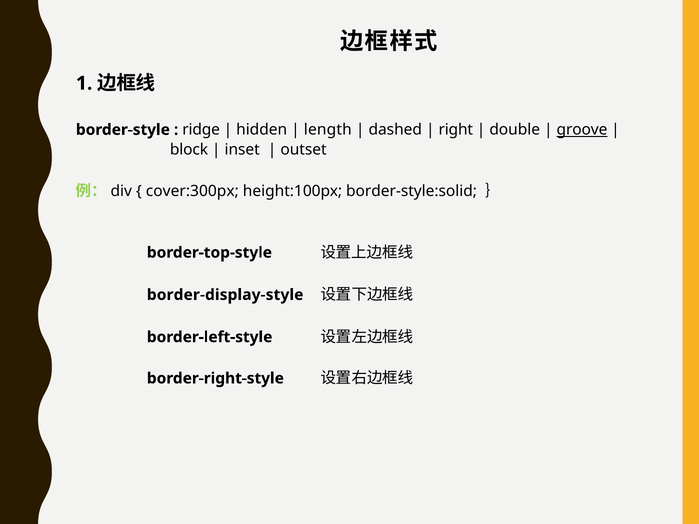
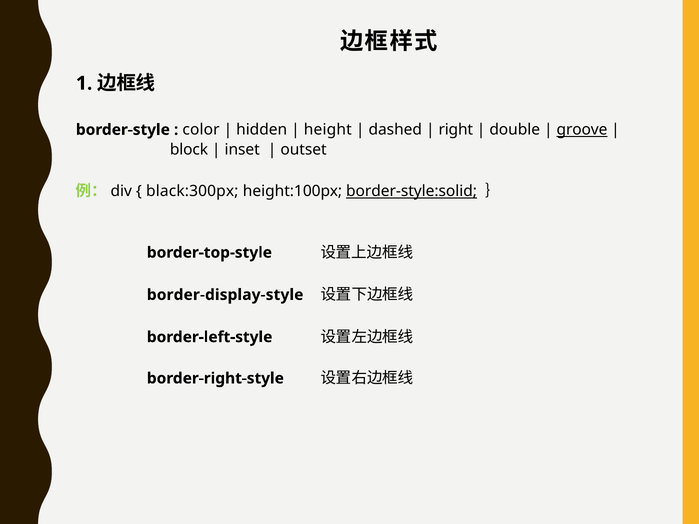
ridge: ridge -> color
length: length -> height
cover:300px: cover:300px -> black:300px
border-style:solid underline: none -> present
